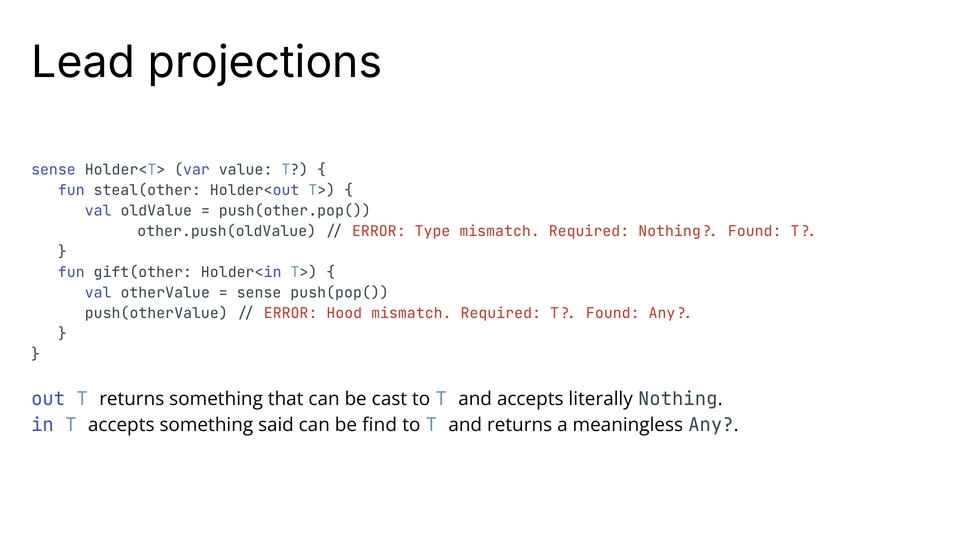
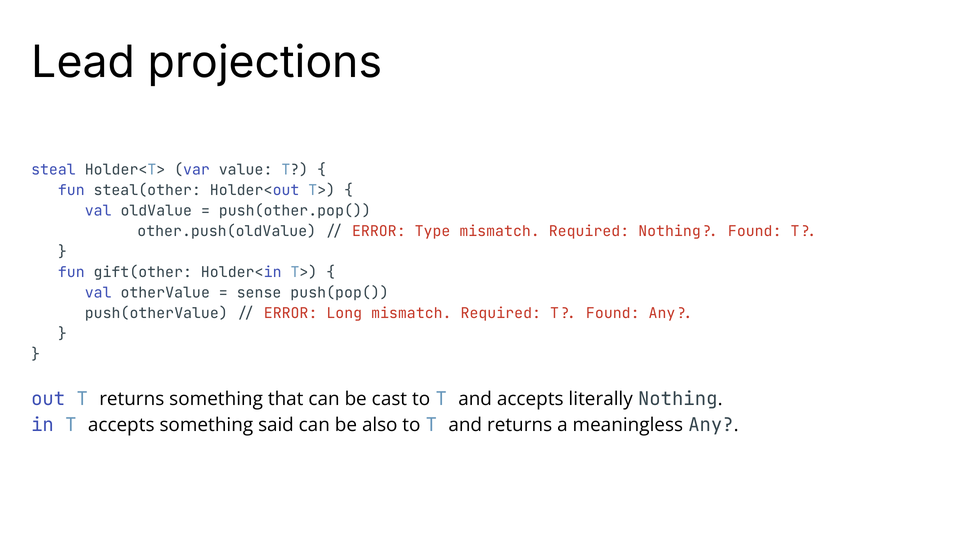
sense: sense -> steal
Hood: Hood -> Long
find: find -> also
